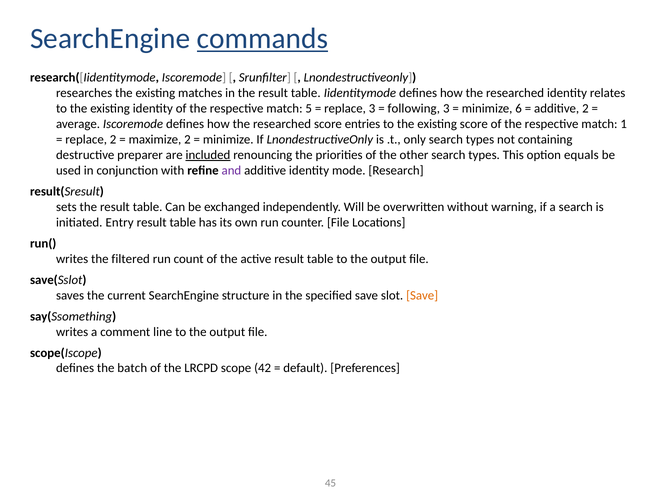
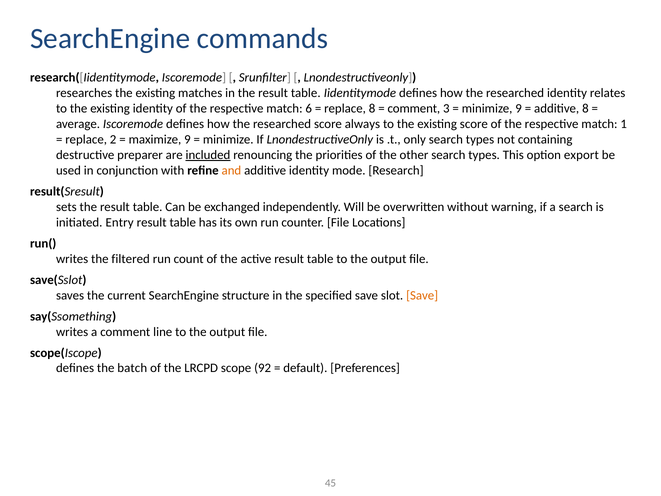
commands underline: present -> none
5: 5 -> 6
replace 3: 3 -> 8
following at (414, 109): following -> comment
minimize 6: 6 -> 9
additive 2: 2 -> 8
entries: entries -> always
maximize 2: 2 -> 9
equals: equals -> export
and colour: purple -> orange
42: 42 -> 92
